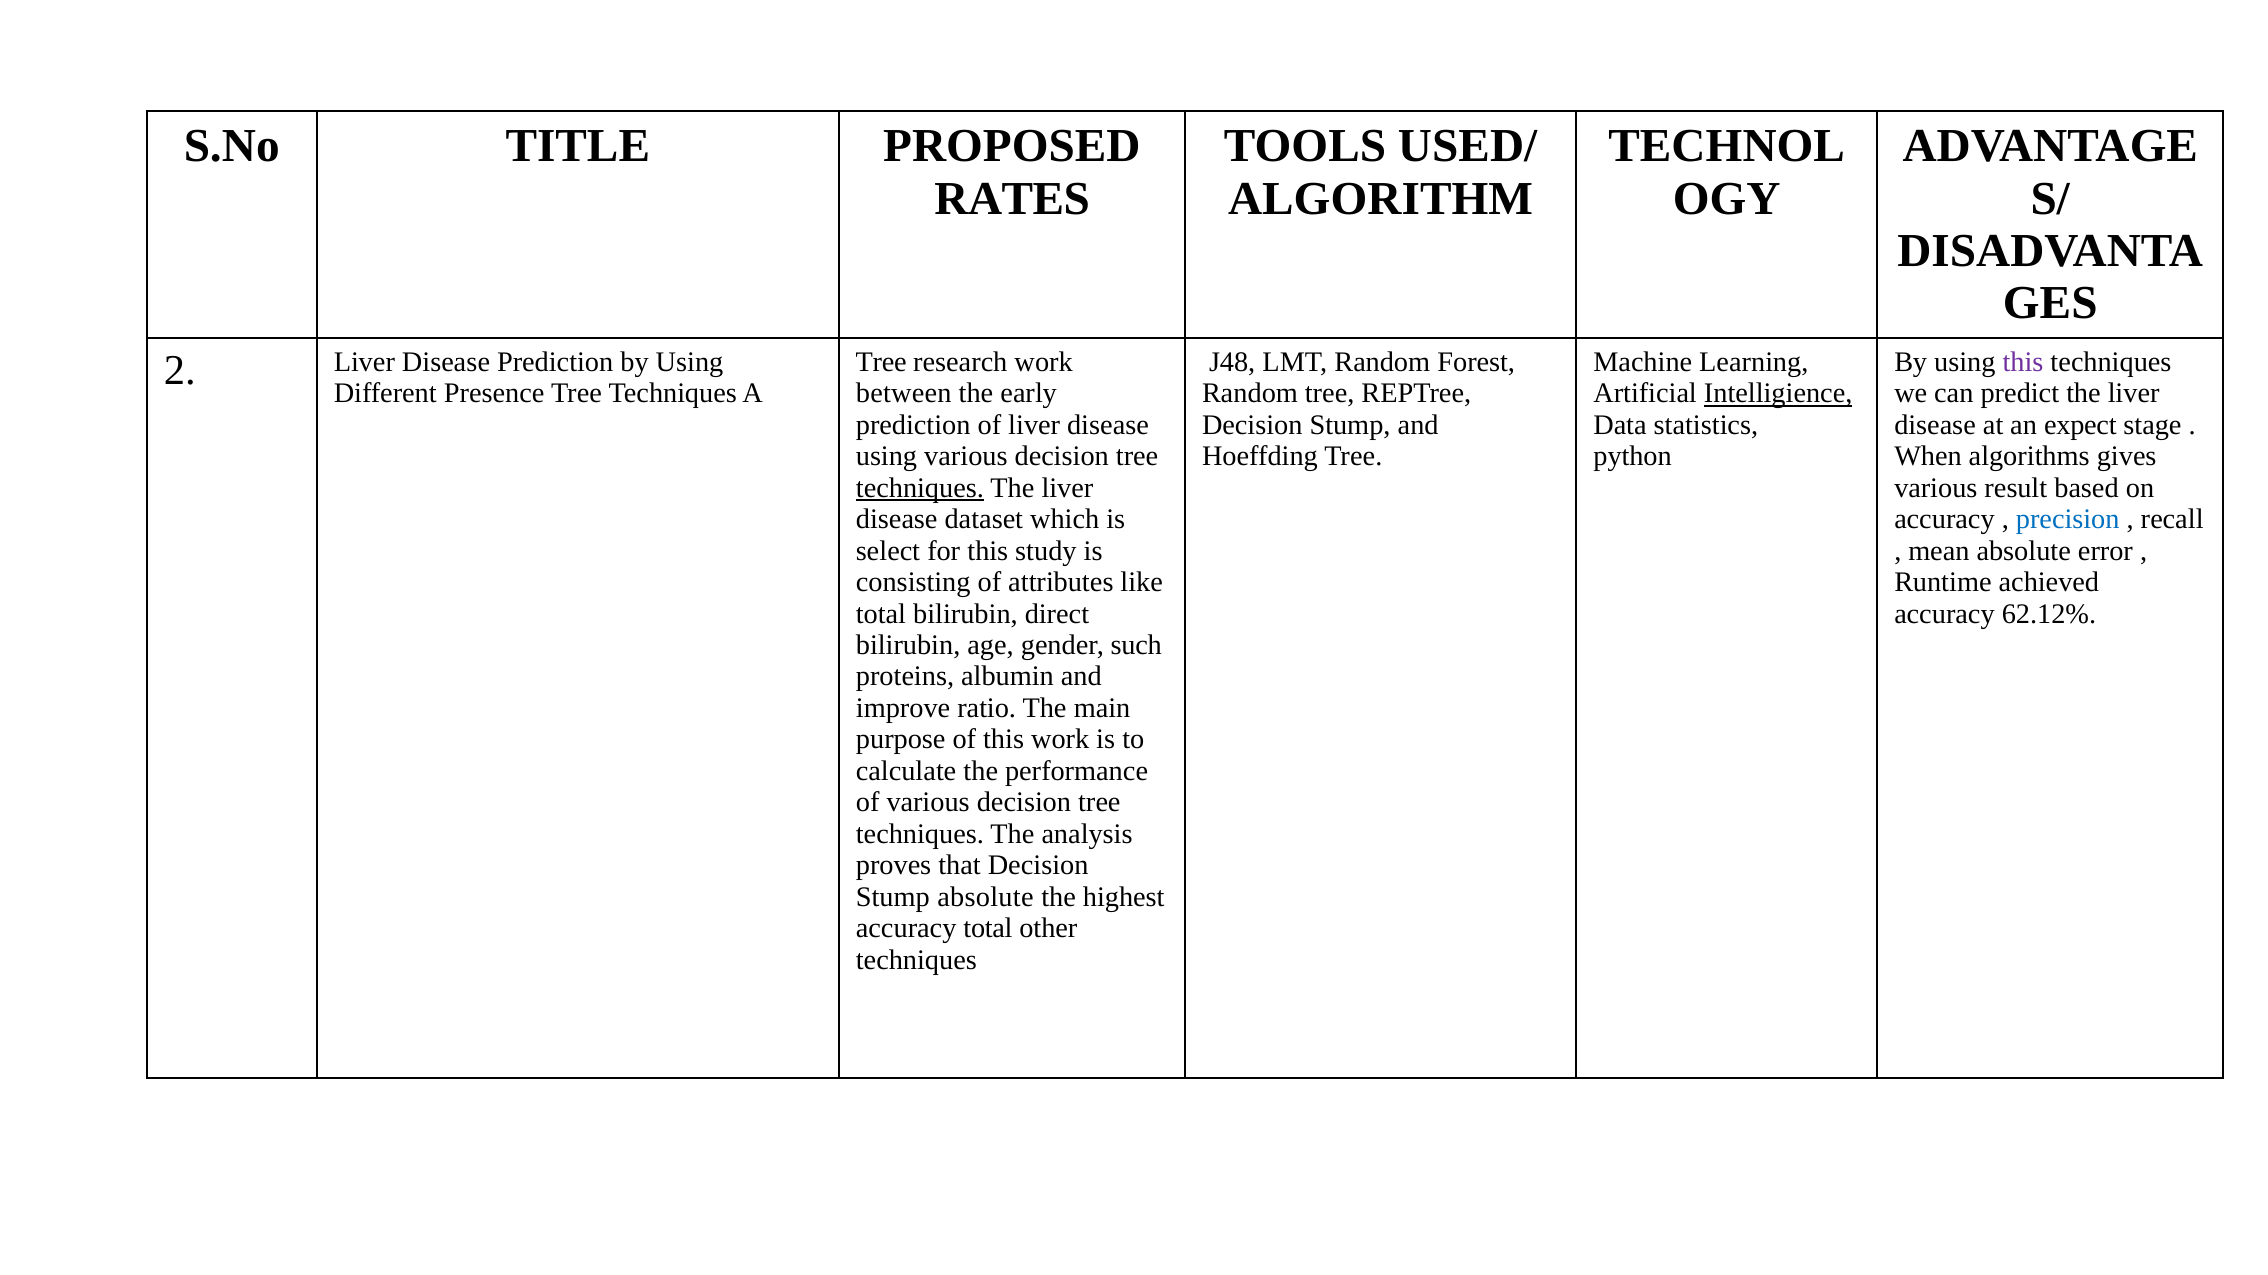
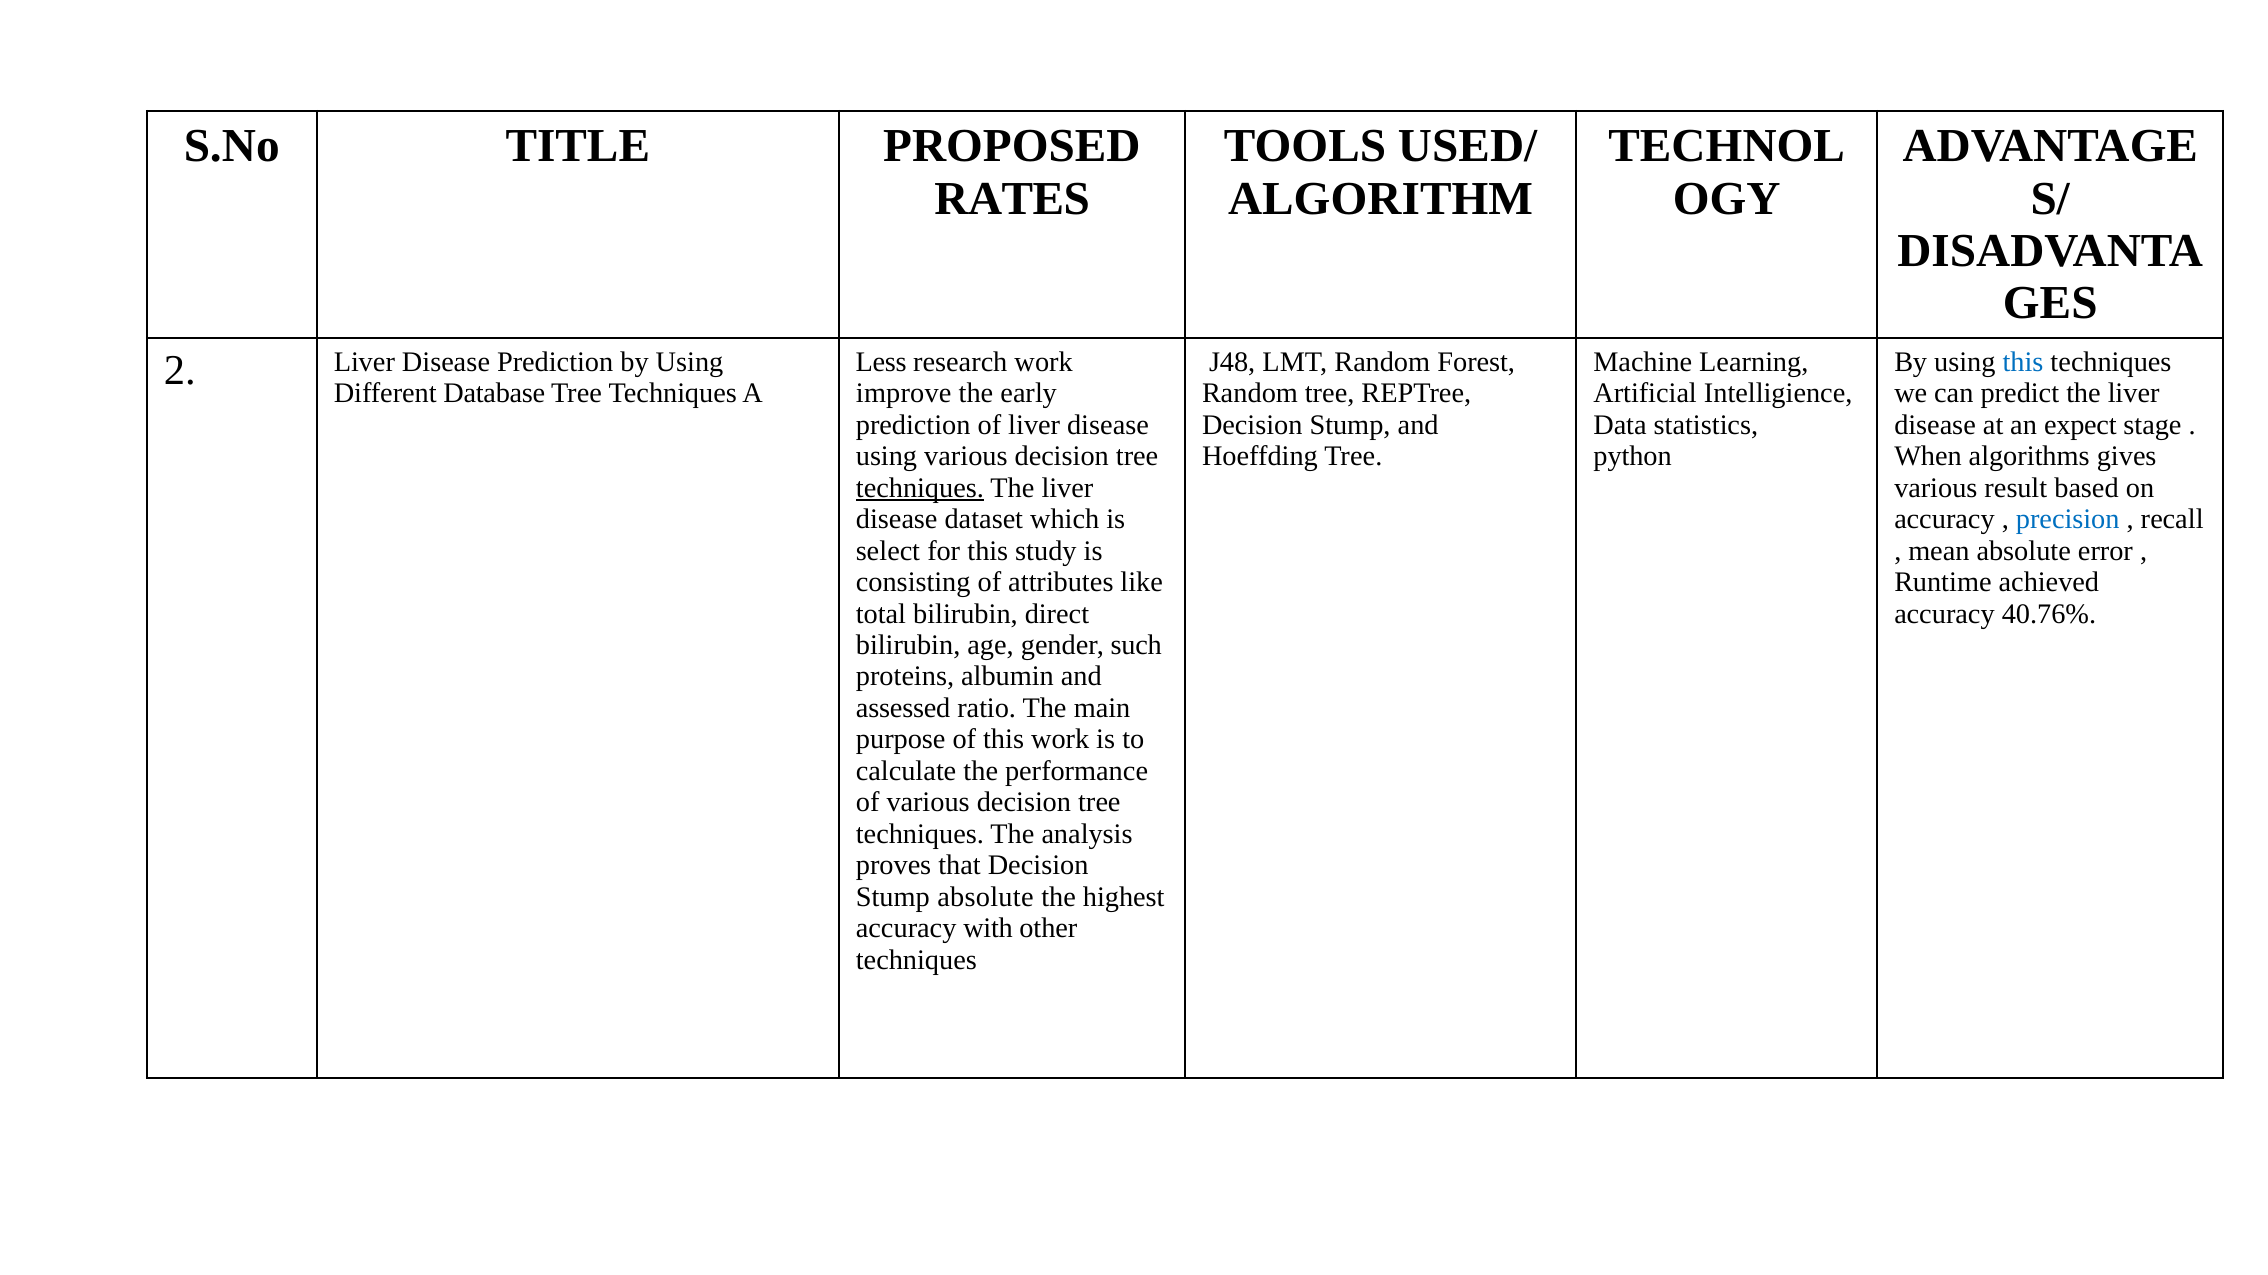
Tree at (881, 362): Tree -> Less
this at (2023, 362) colour: purple -> blue
Presence: Presence -> Database
between: between -> improve
Intelligience underline: present -> none
62.12%: 62.12% -> 40.76%
improve: improve -> assessed
accuracy total: total -> with
